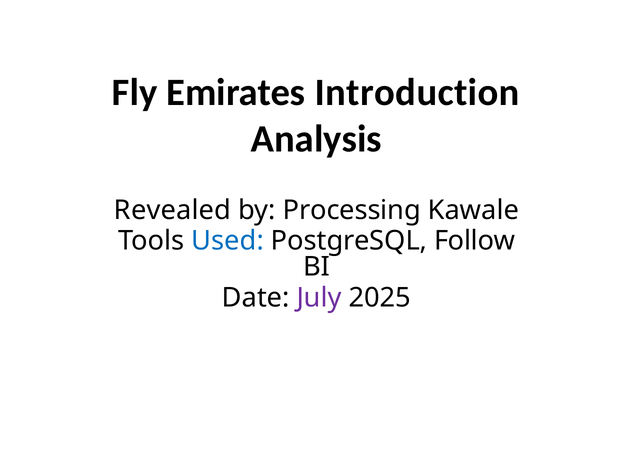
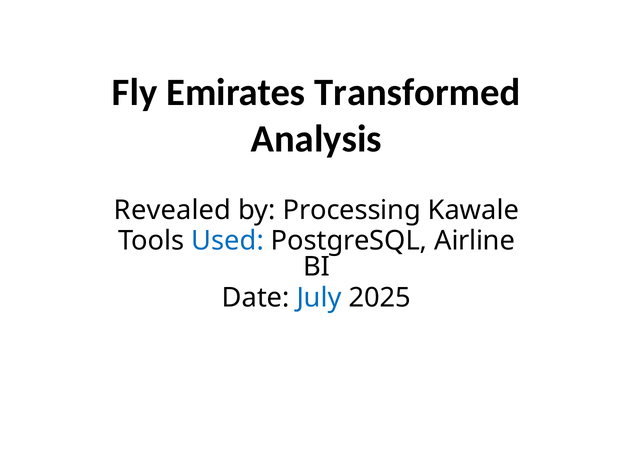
Introduction: Introduction -> Transformed
Follow: Follow -> Airline
July colour: purple -> blue
